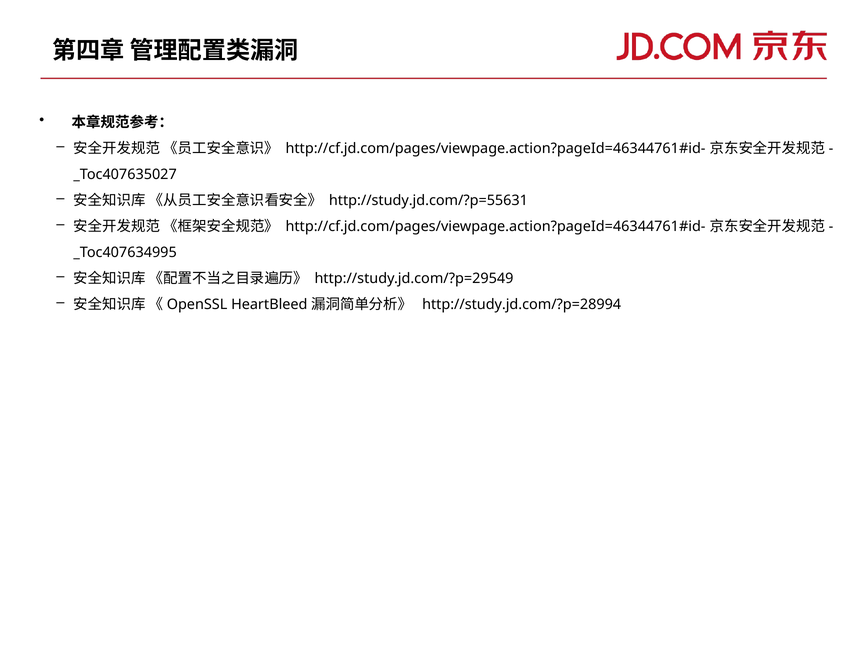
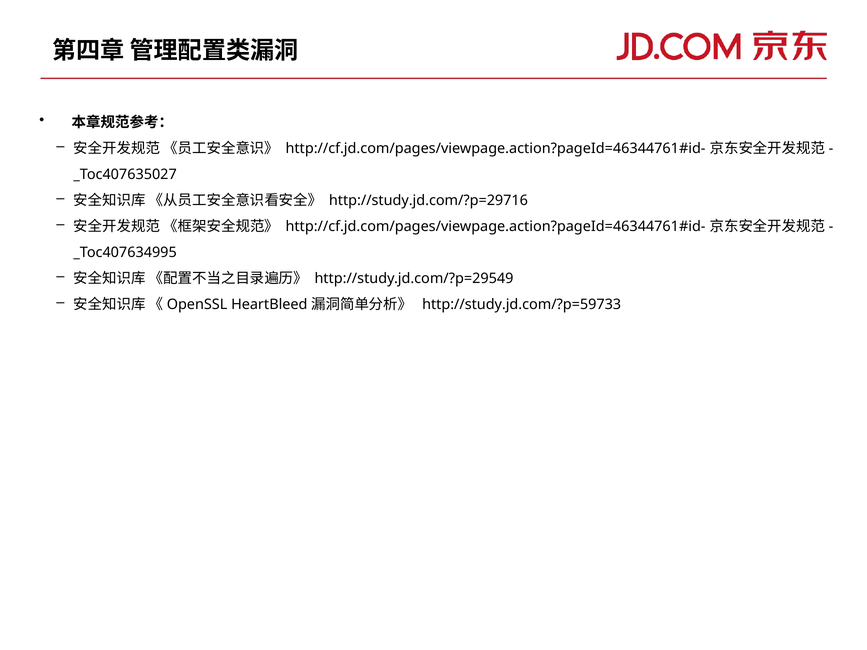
http://study.jd.com/?p=55631: http://study.jd.com/?p=55631 -> http://study.jd.com/?p=29716
http://study.jd.com/?p=28994: http://study.jd.com/?p=28994 -> http://study.jd.com/?p=59733
